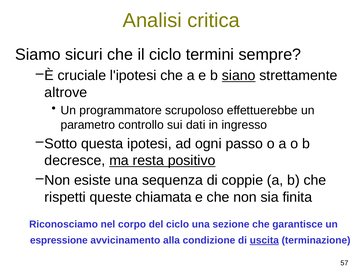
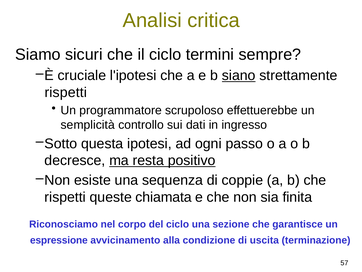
altrove at (66, 92): altrove -> rispetti
parametro: parametro -> semplicità
uscita underline: present -> none
